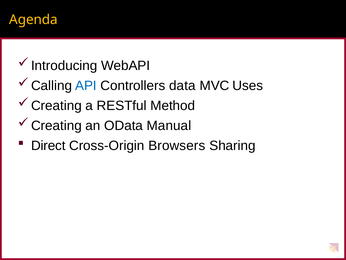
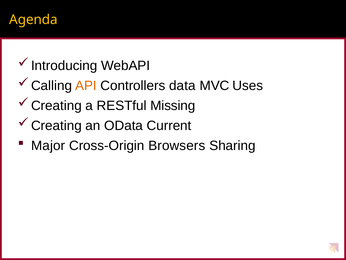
API colour: blue -> orange
Method: Method -> Missing
Manual: Manual -> Current
Direct: Direct -> Major
